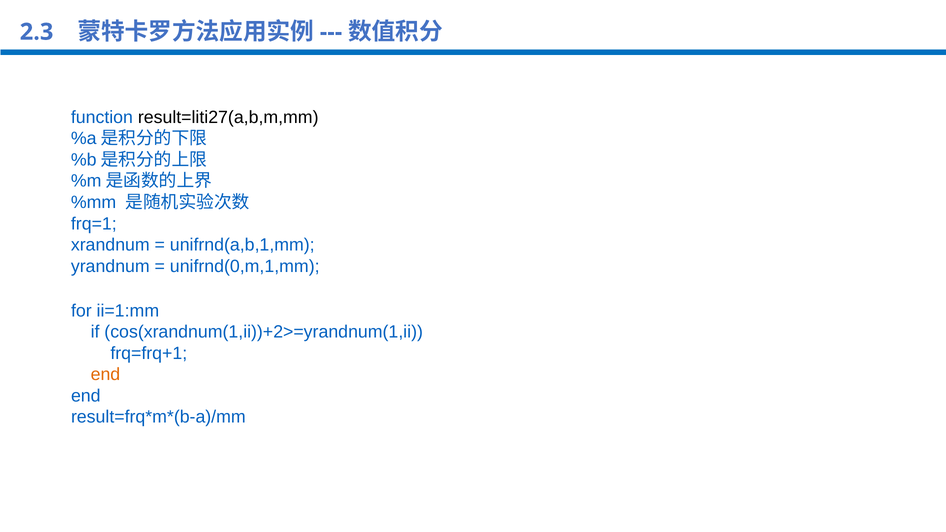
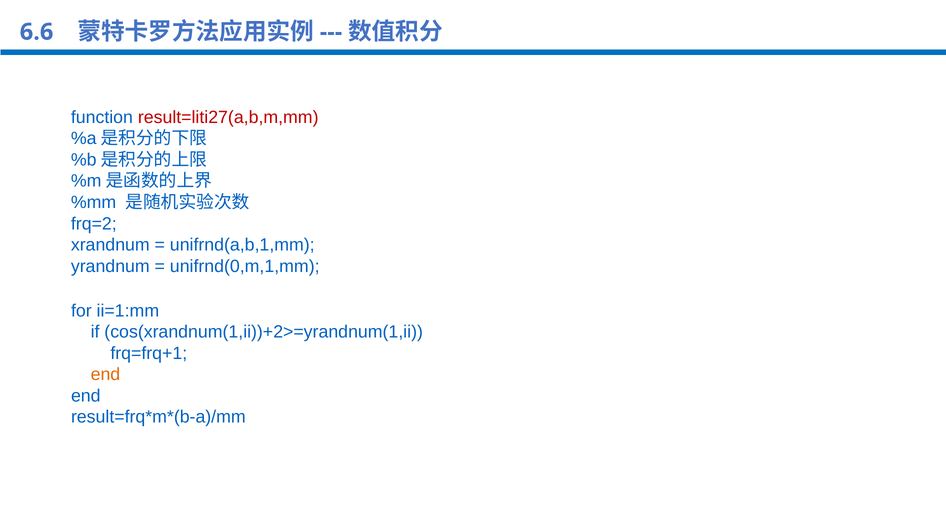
2.3: 2.3 -> 6.6
result=liti27(a,b,m,mm colour: black -> red
frq=1: frq=1 -> frq=2
